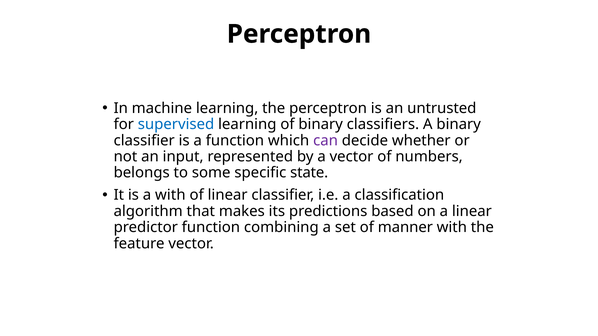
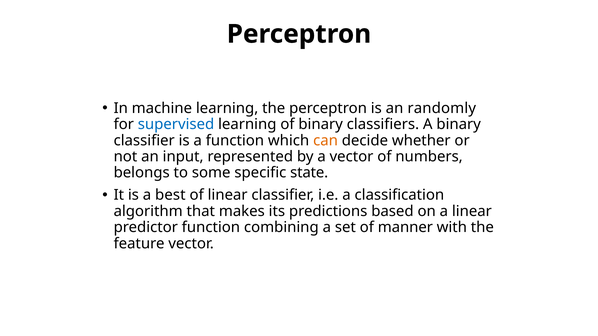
untrusted: untrusted -> randomly
can colour: purple -> orange
a with: with -> best
